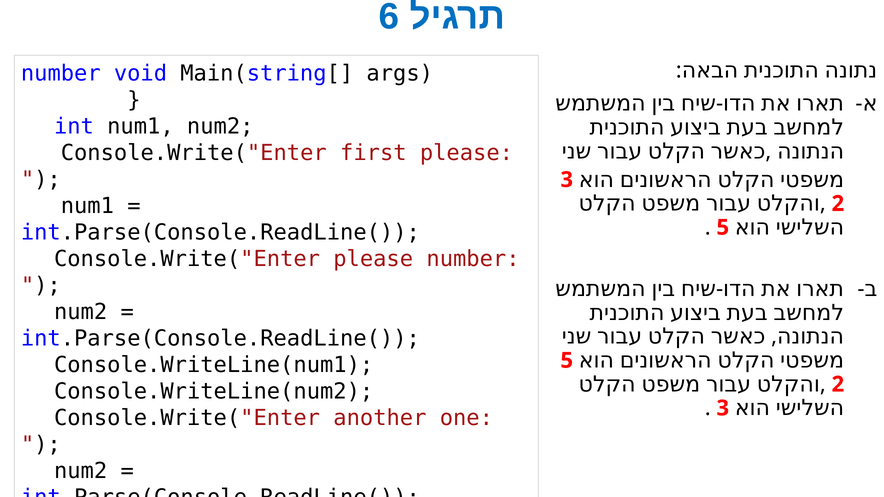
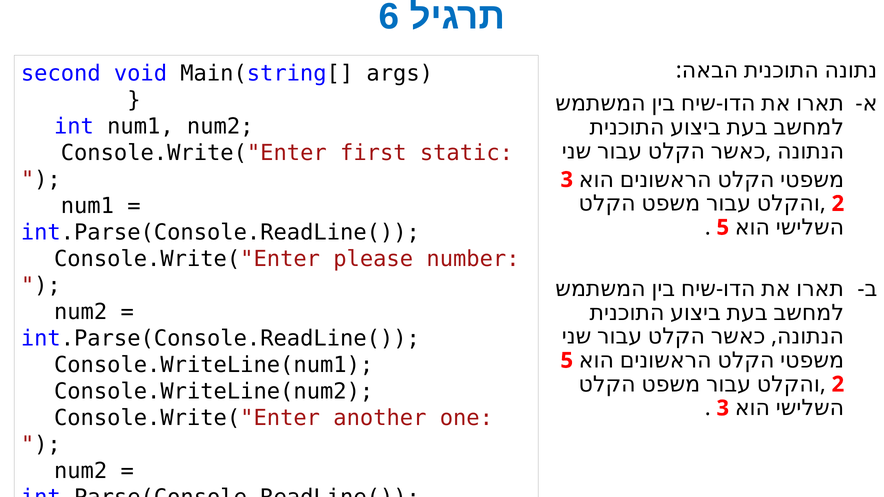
number at (61, 74): number -> second
first please: please -> static
